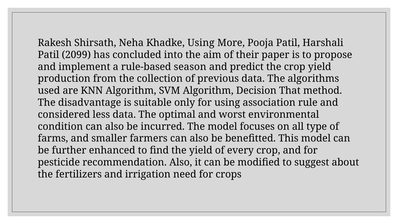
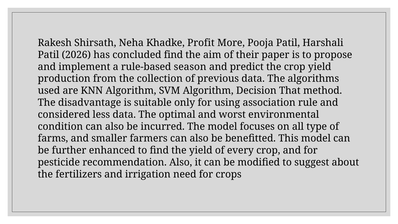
Khadke Using: Using -> Profit
2099: 2099 -> 2026
concluded into: into -> find
